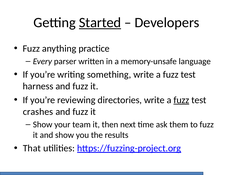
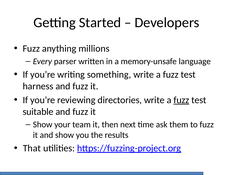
Started underline: present -> none
practice: practice -> millions
crashes: crashes -> suitable
